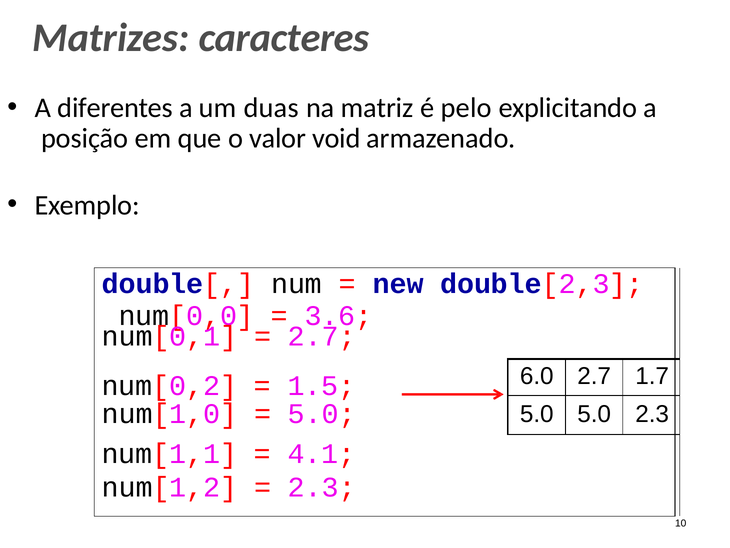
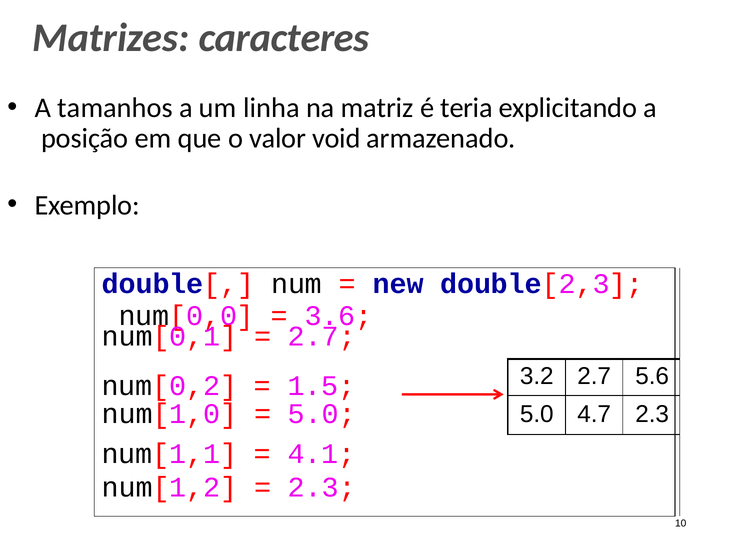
diferentes: diferentes -> tamanhos
duas: duas -> linha
pelo: pelo -> teria
6.0: 6.0 -> 3.2
1.7: 1.7 -> 5.6
5.0 5.0: 5.0 -> 4.7
